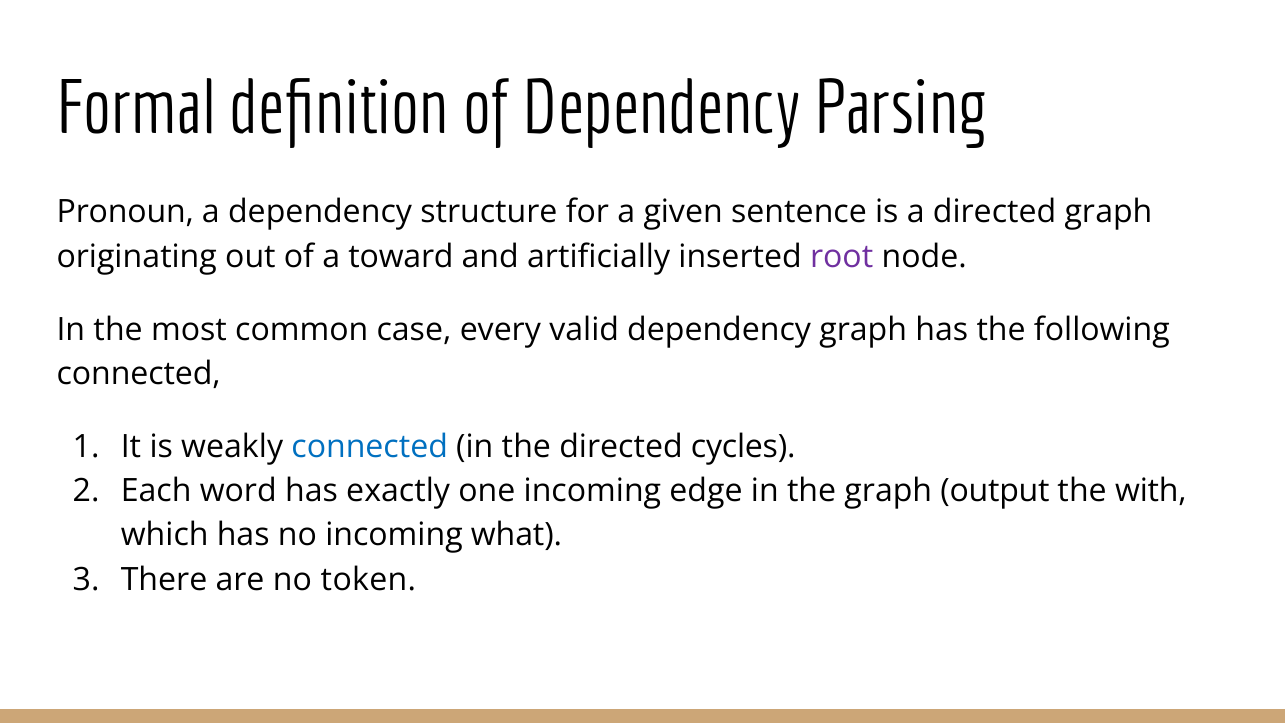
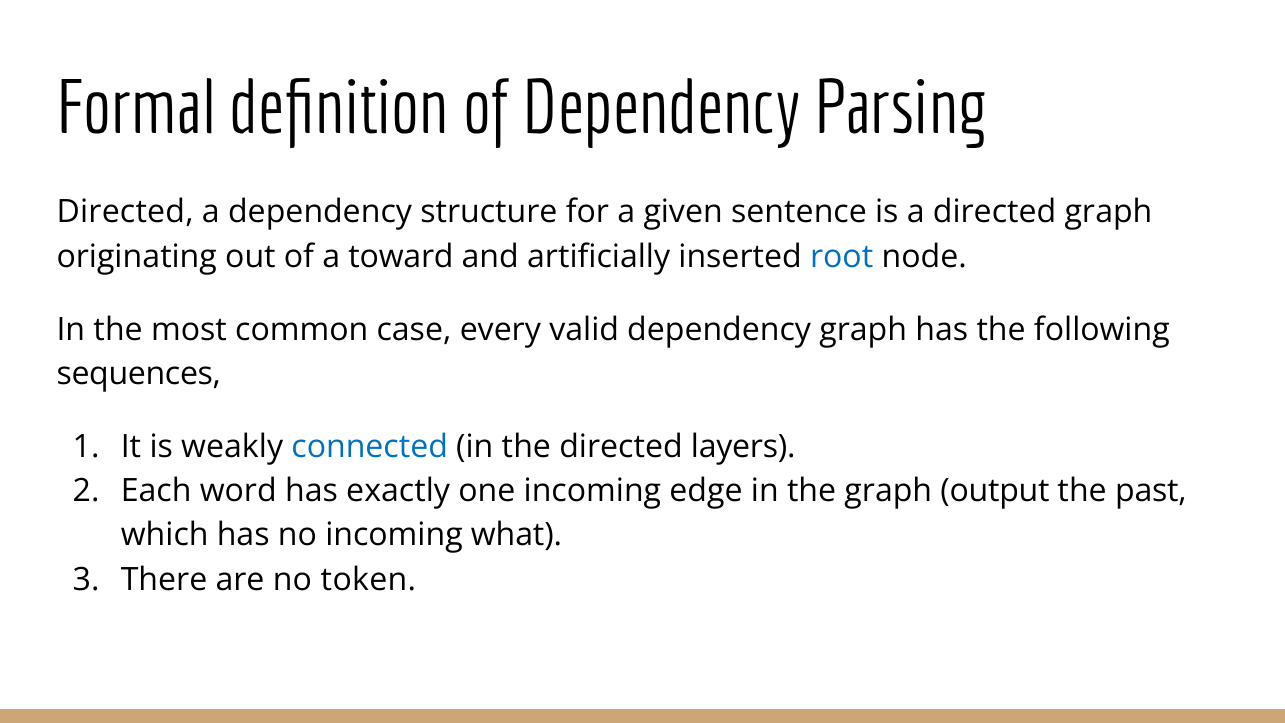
Pronoun at (125, 212): Pronoun -> Directed
root colour: purple -> blue
connected at (139, 374): connected -> sequences
cycles: cycles -> layers
with: with -> past
